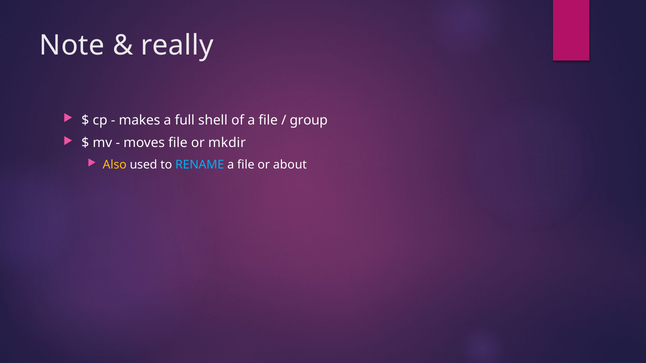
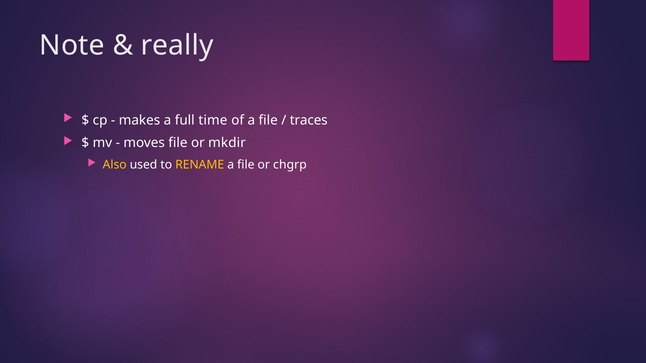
shell: shell -> time
group: group -> traces
RENAME colour: light blue -> yellow
about: about -> chgrp
